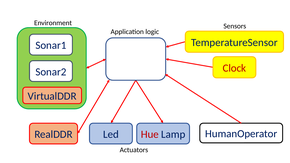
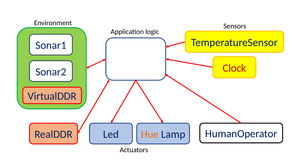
Hue colour: red -> orange
